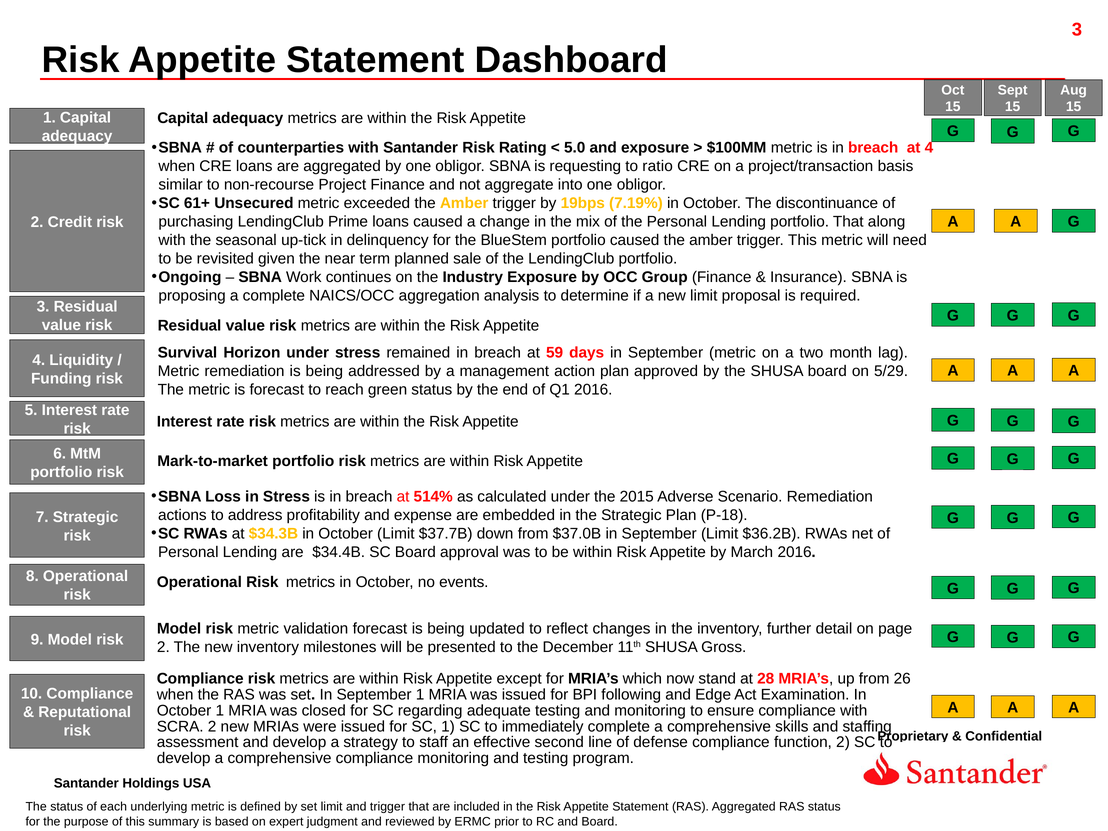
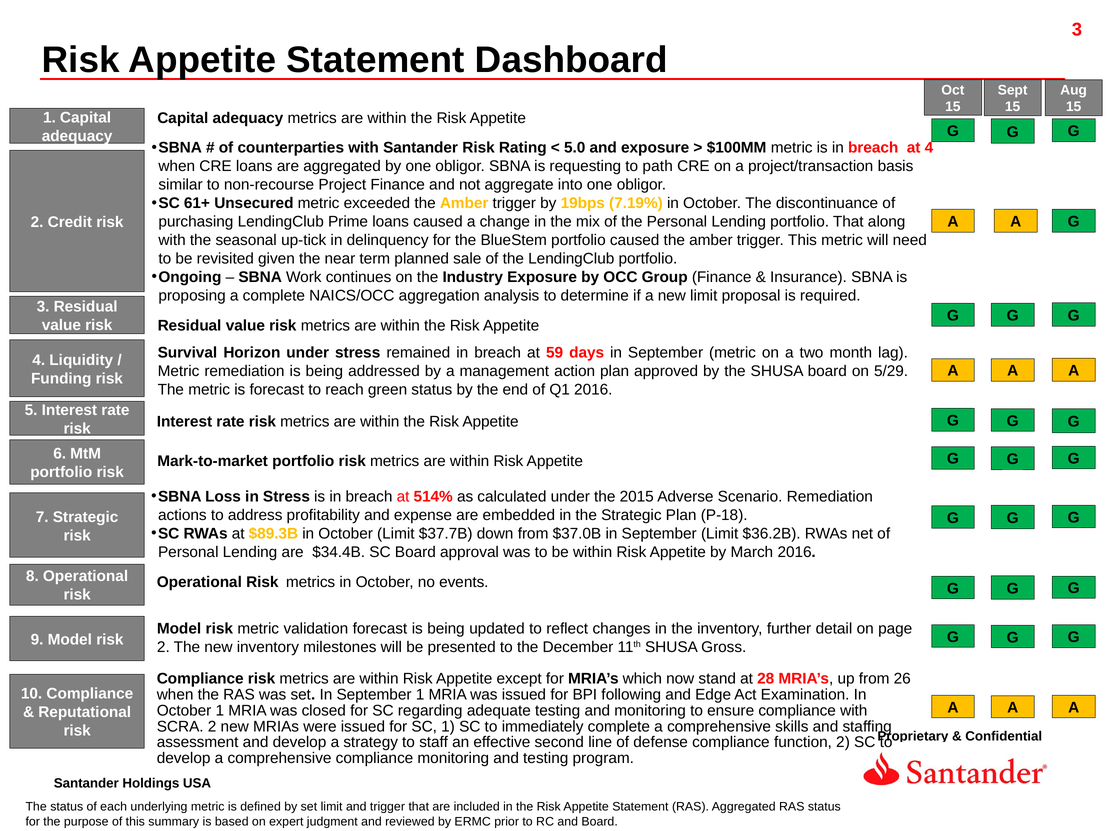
ratio: ratio -> path
$34.3B: $34.3B -> $89.3B
